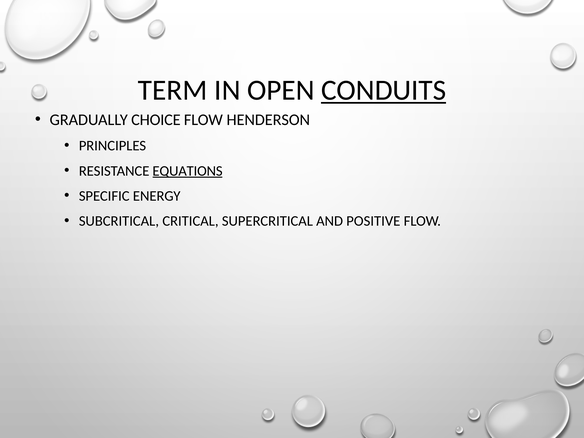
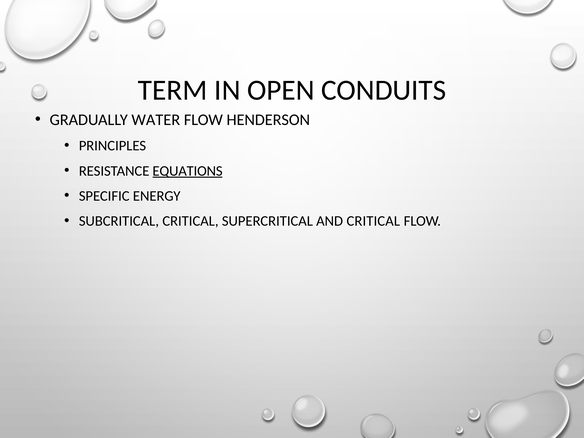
CONDUITS underline: present -> none
CHOICE: CHOICE -> WATER
AND POSITIVE: POSITIVE -> CRITICAL
